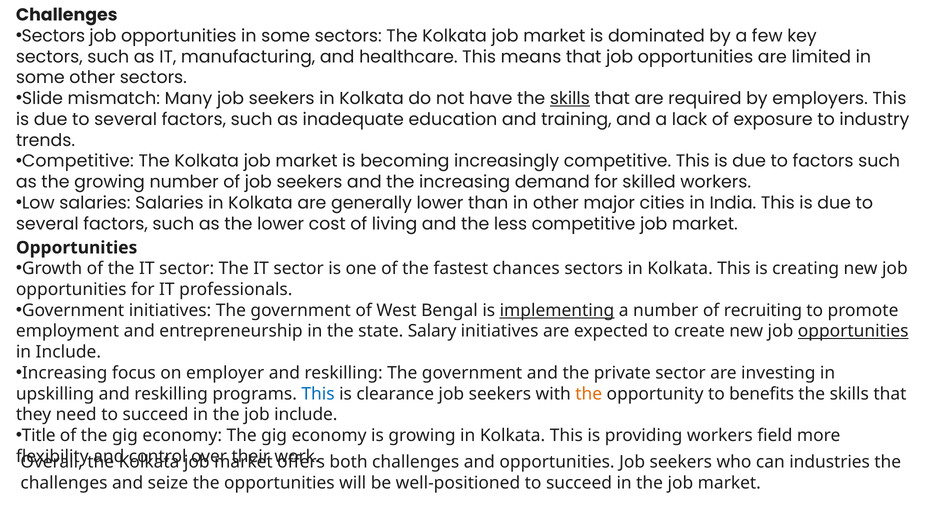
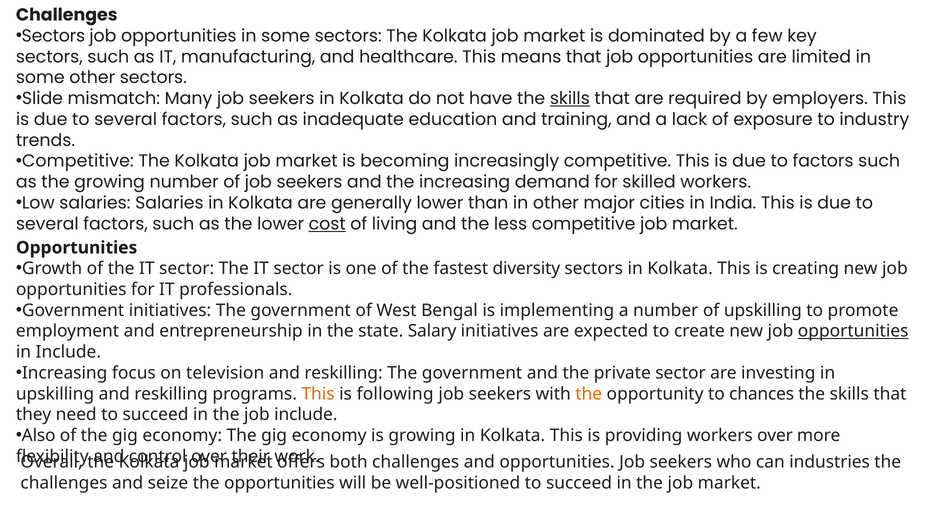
cost underline: none -> present
chances: chances -> diversity
implementing underline: present -> none
of recruiting: recruiting -> upskilling
employer: employer -> television
This at (318, 393) colour: blue -> orange
clearance: clearance -> following
benefits: benefits -> chances
Title: Title -> Also
workers field: field -> over
